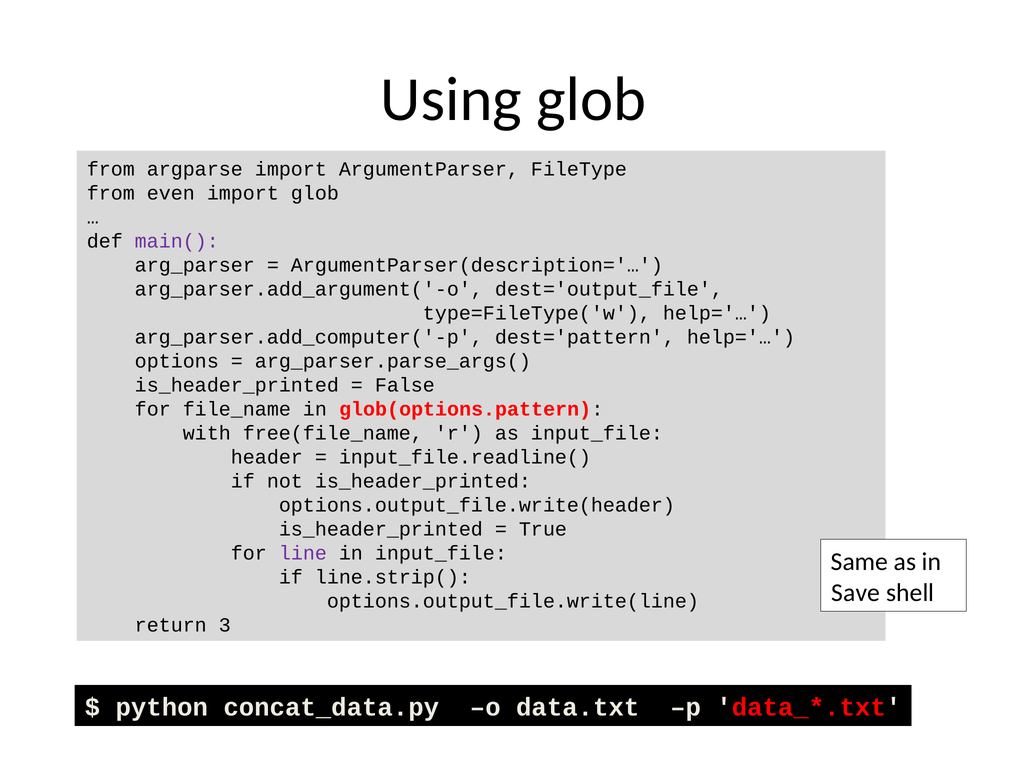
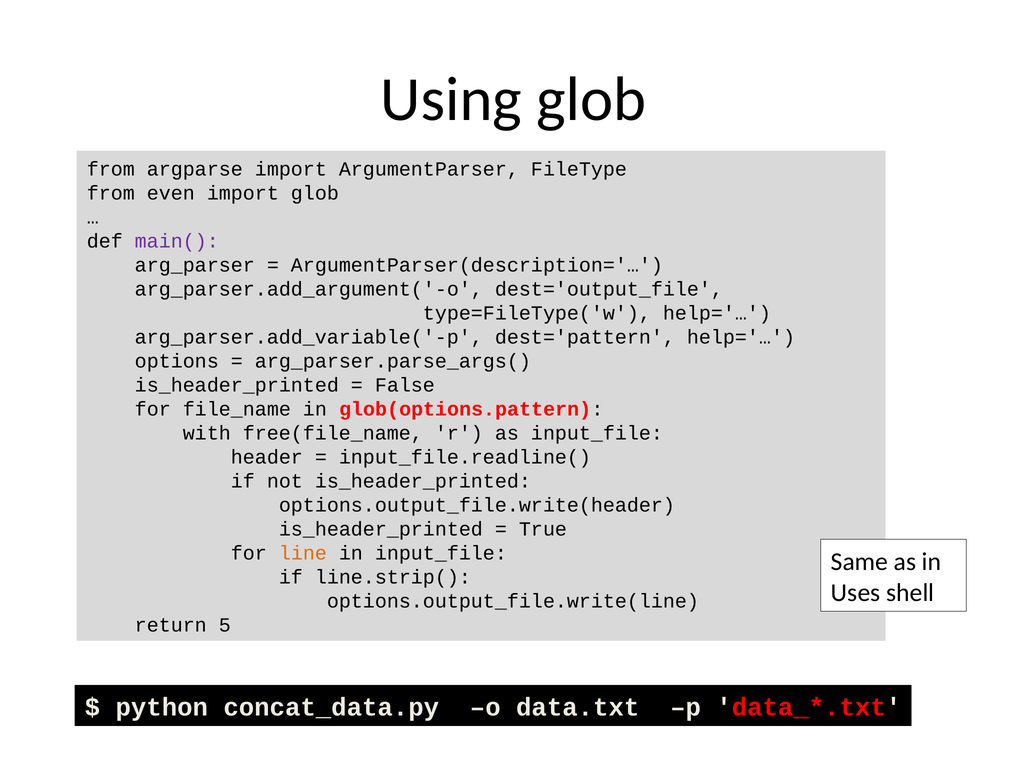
arg_parser.add_computer('-p: arg_parser.add_computer('-p -> arg_parser.add_variable('-p
line colour: purple -> orange
Save: Save -> Uses
3: 3 -> 5
